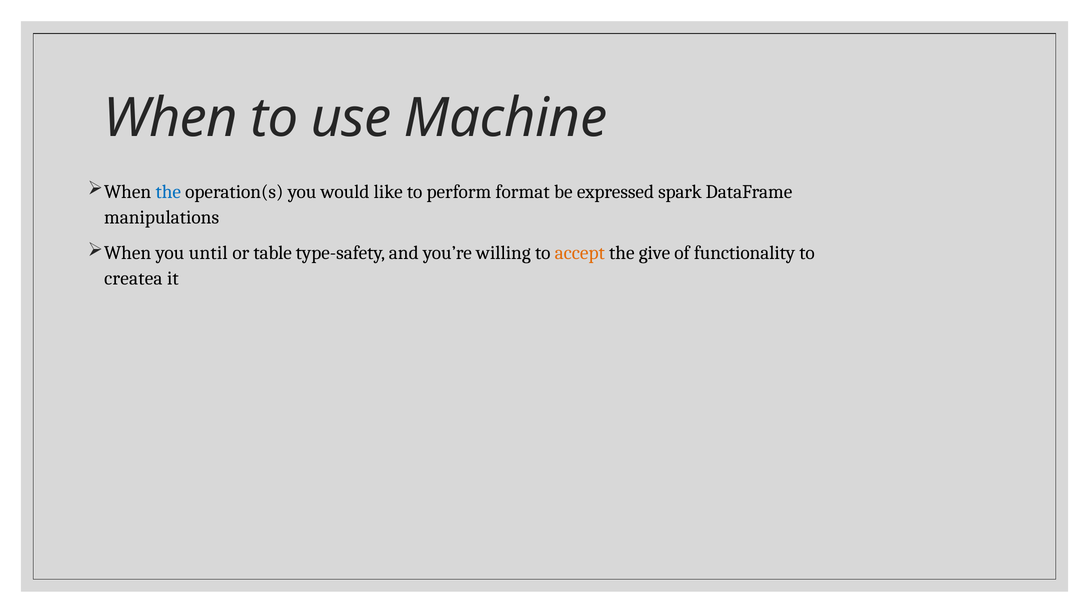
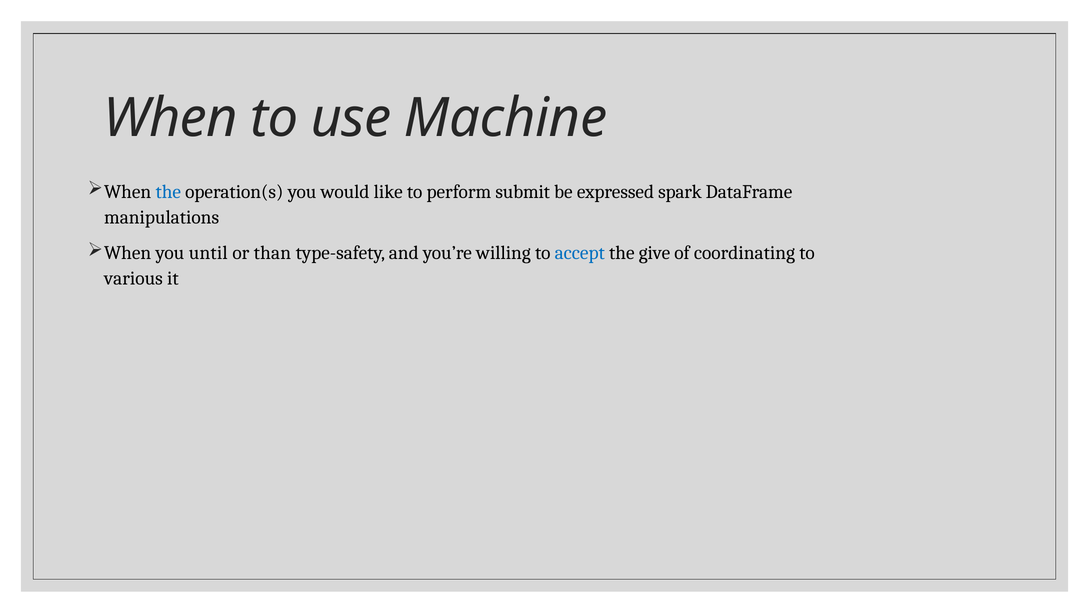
format: format -> submit
table: table -> than
accept colour: orange -> blue
functionality: functionality -> coordinating
createa: createa -> various
